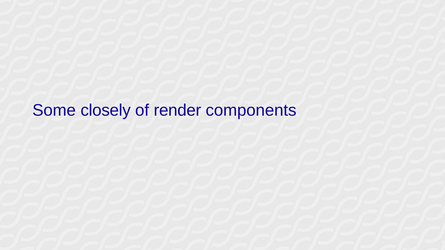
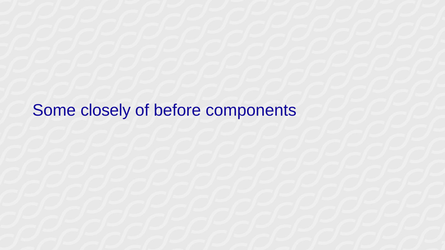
render: render -> before
